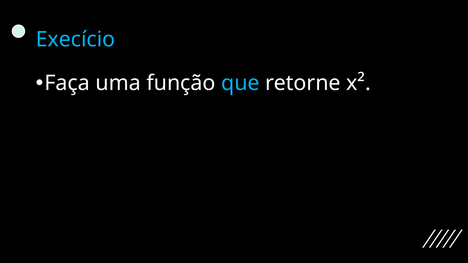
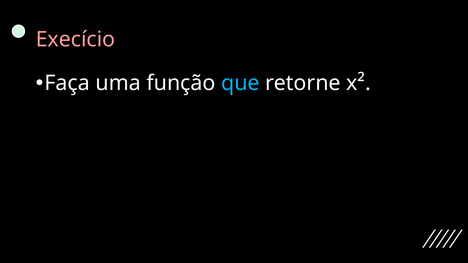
Execício colour: light blue -> pink
